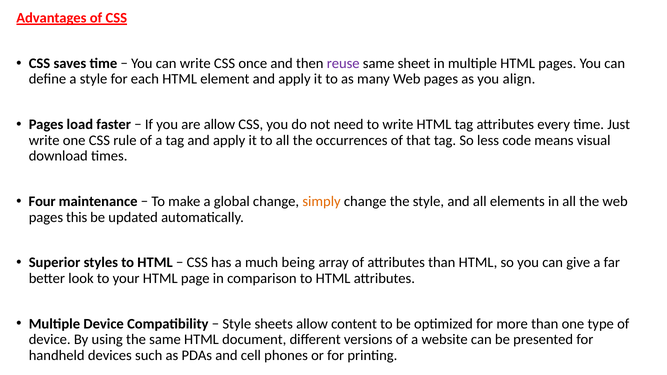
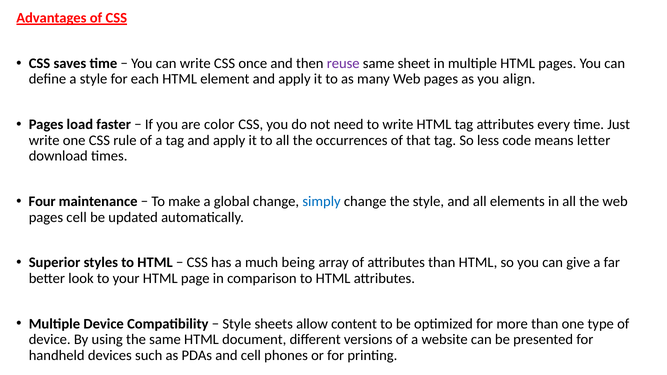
are allow: allow -> color
visual: visual -> letter
simply colour: orange -> blue
pages this: this -> cell
